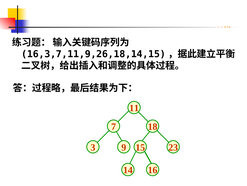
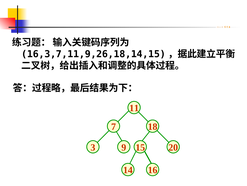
23: 23 -> 20
